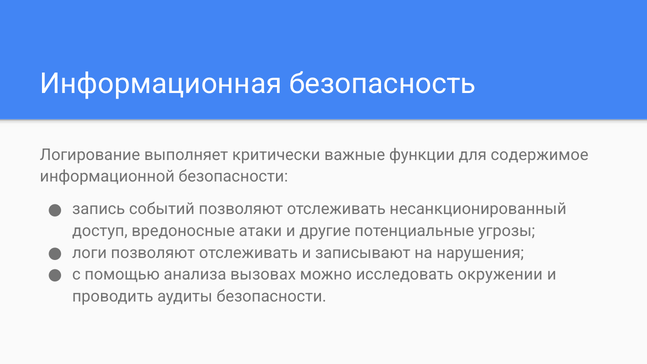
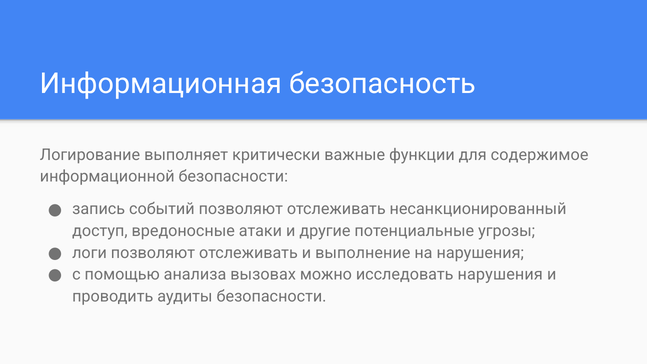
записывают: записывают -> выполнение
исследовать окружении: окружении -> нарушения
